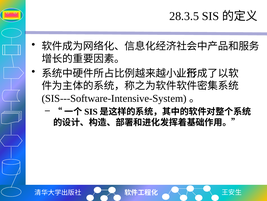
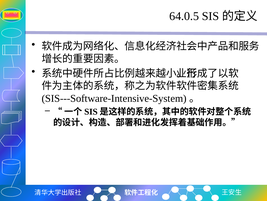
28.3.5: 28.3.5 -> 64.0.5
